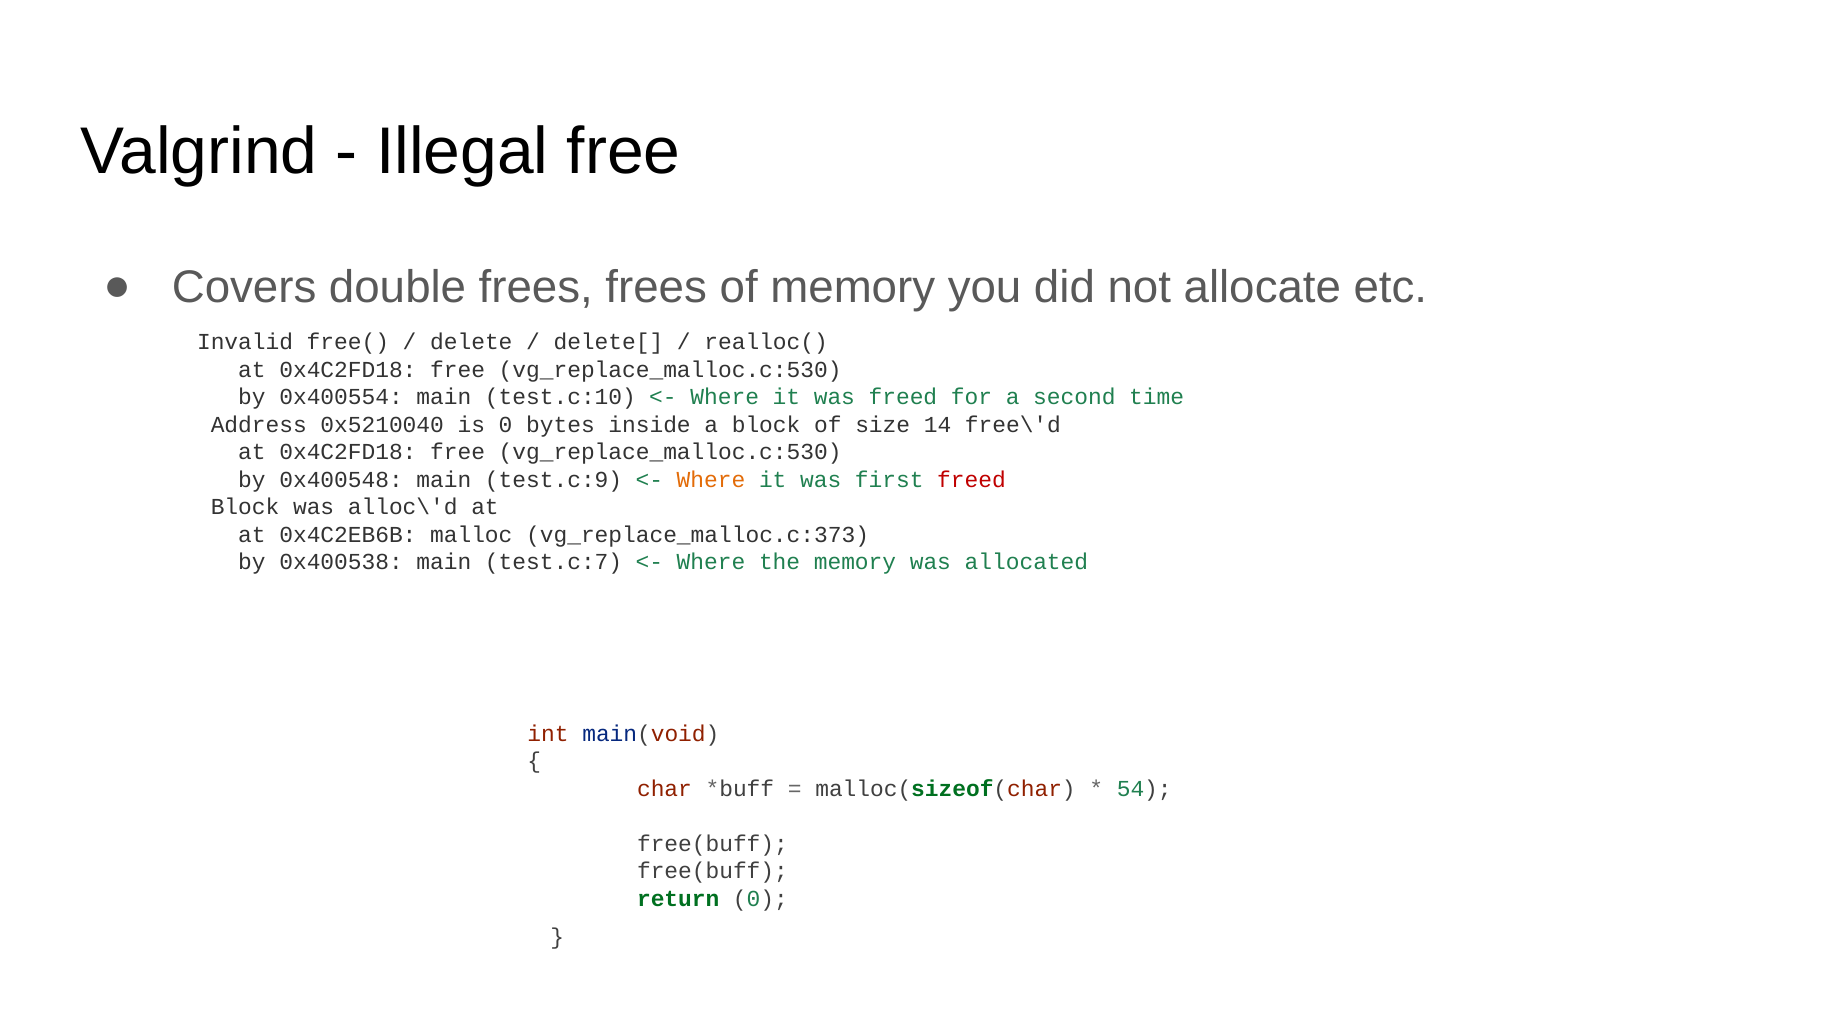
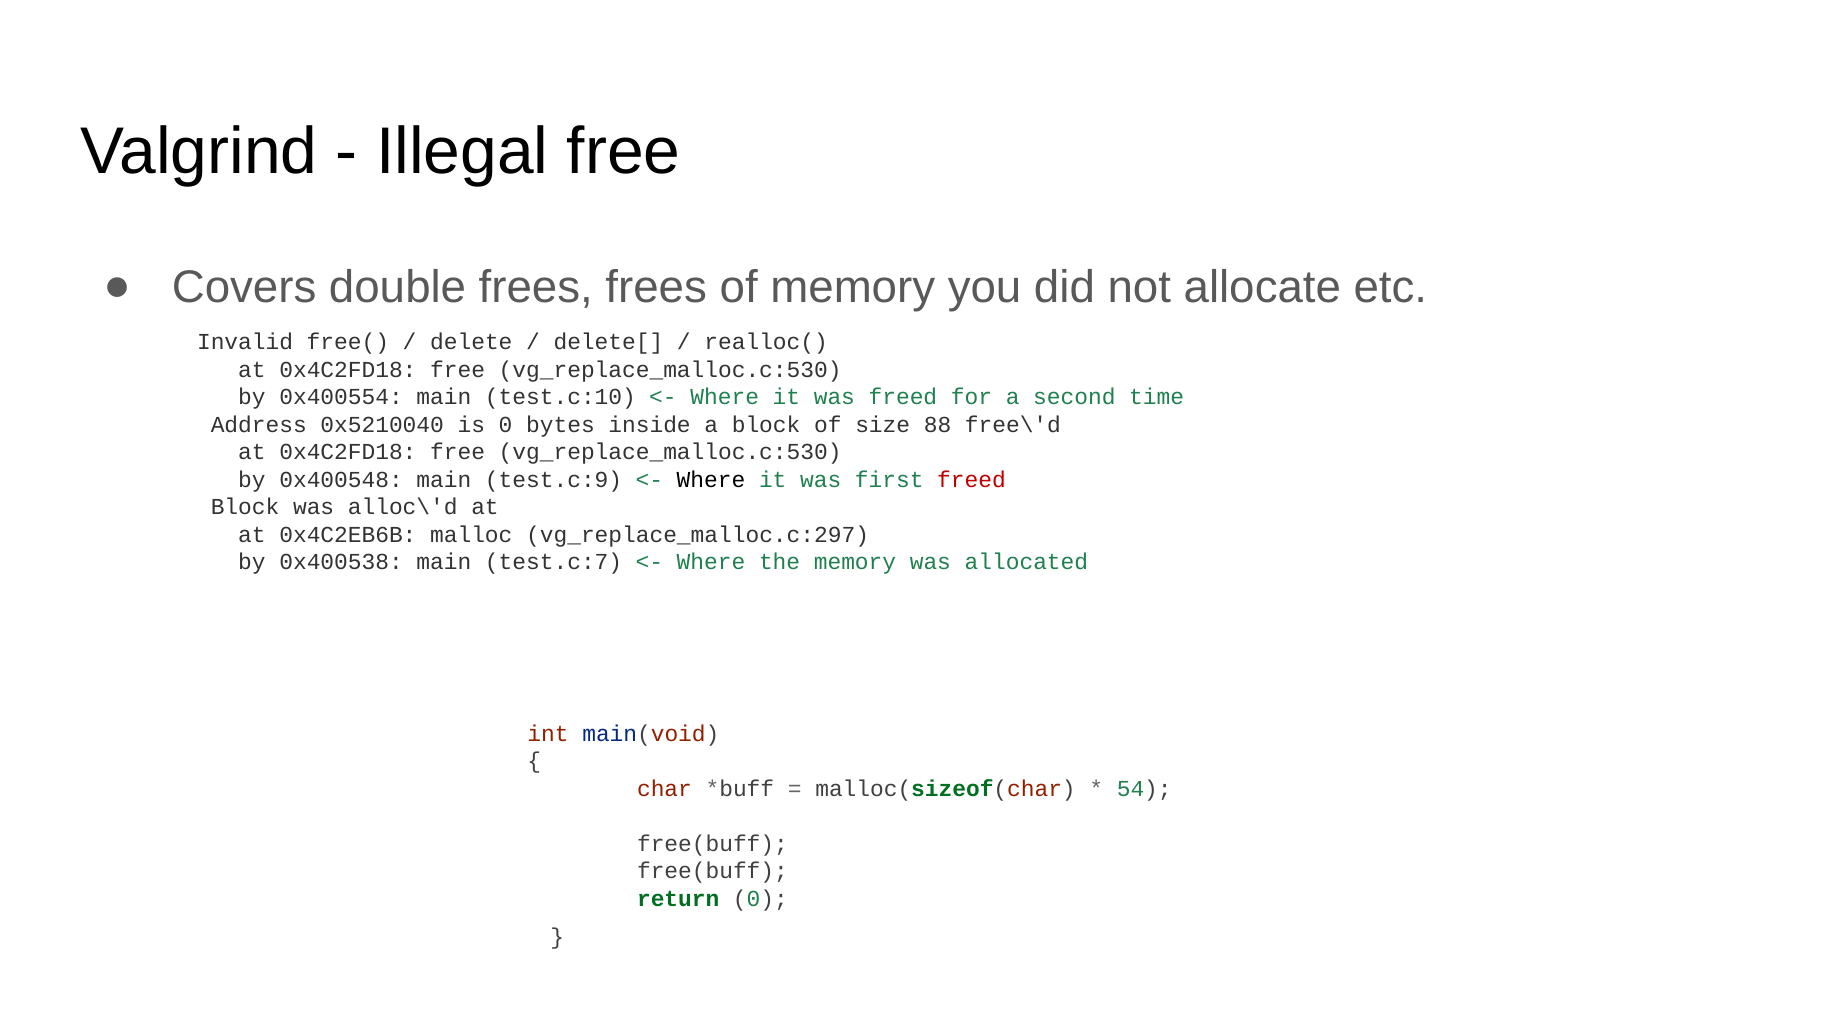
14: 14 -> 88
Where at (711, 479) colour: orange -> black
vg_replace_malloc.c:373: vg_replace_malloc.c:373 -> vg_replace_malloc.c:297
